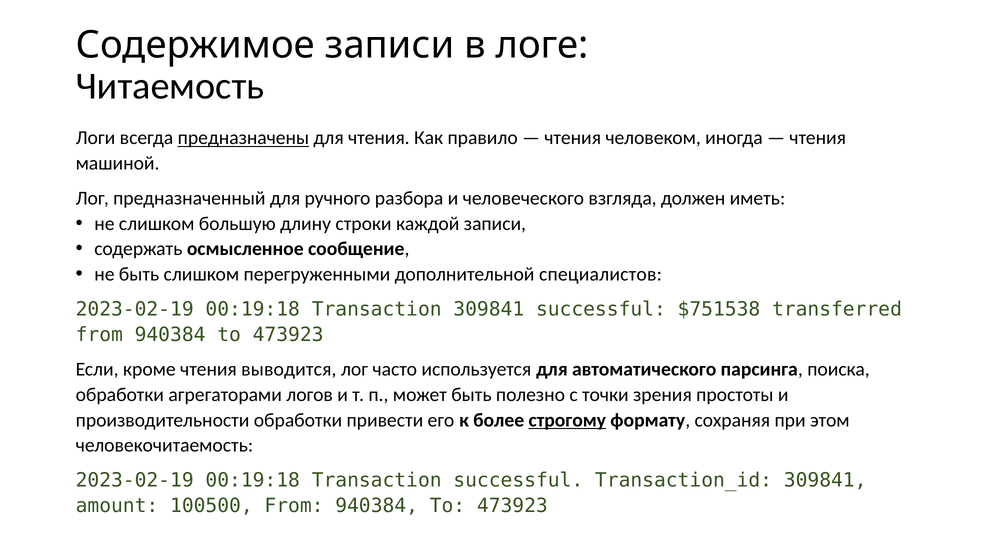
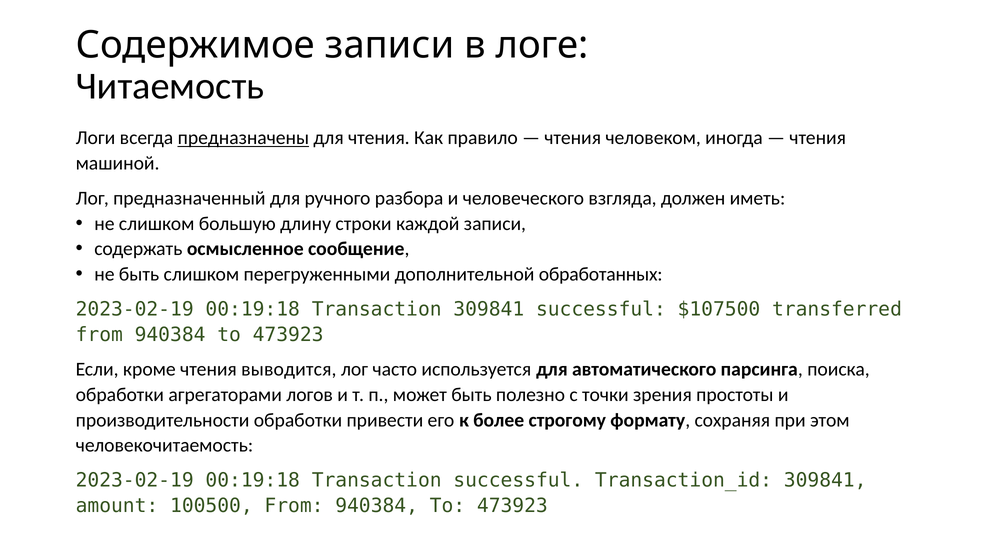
специалистов: специалистов -> обработанных
$751538: $751538 -> $107500
строгому underline: present -> none
